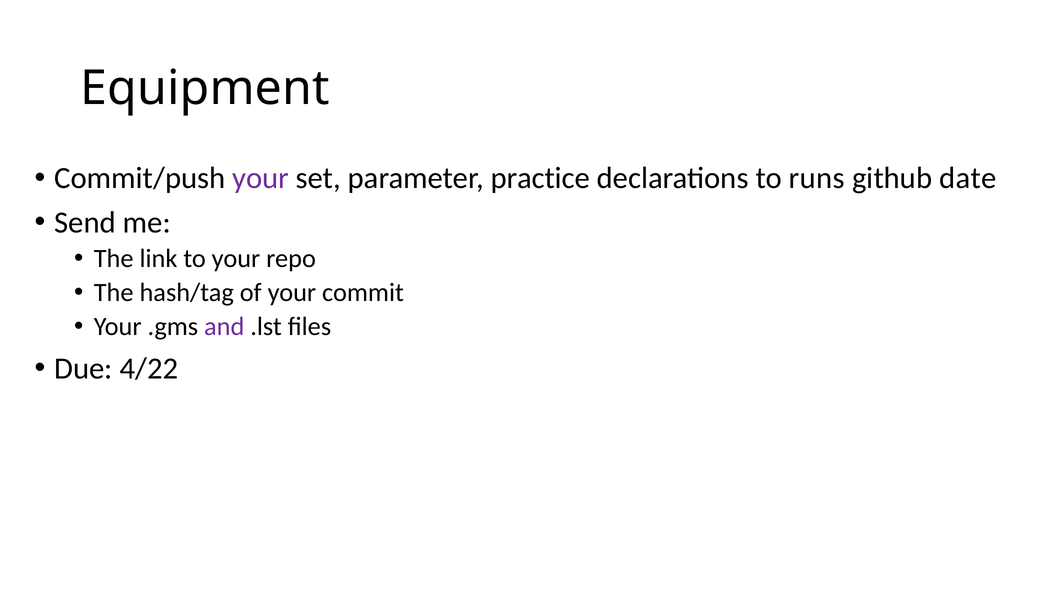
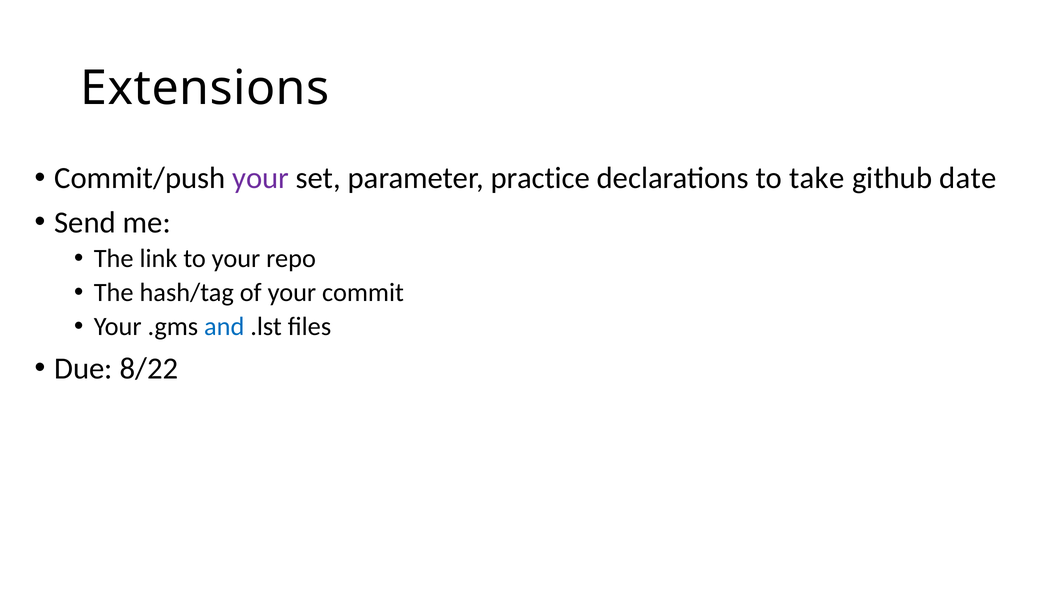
Equipment: Equipment -> Extensions
runs: runs -> take
and colour: purple -> blue
4/22: 4/22 -> 8/22
